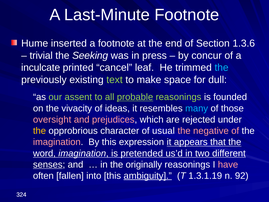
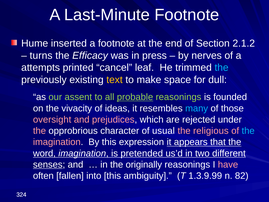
1.3.6: 1.3.6 -> 2.1.2
trivial: trivial -> turns
Seeking: Seeking -> Efficacy
concur: concur -> nerves
inculcate: inculcate -> attempts
text colour: light green -> yellow
the at (39, 131) colour: yellow -> pink
negative: negative -> religious
the at (248, 131) colour: white -> light blue
ambiguity underline: present -> none
1.3.1.19: 1.3.1.19 -> 1.3.9.99
92: 92 -> 82
